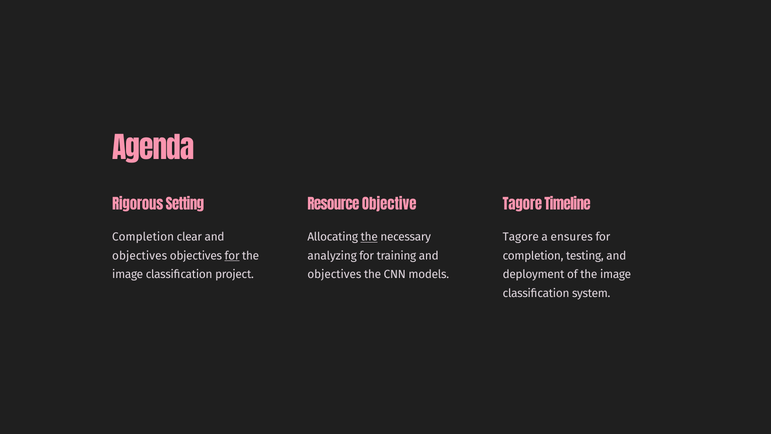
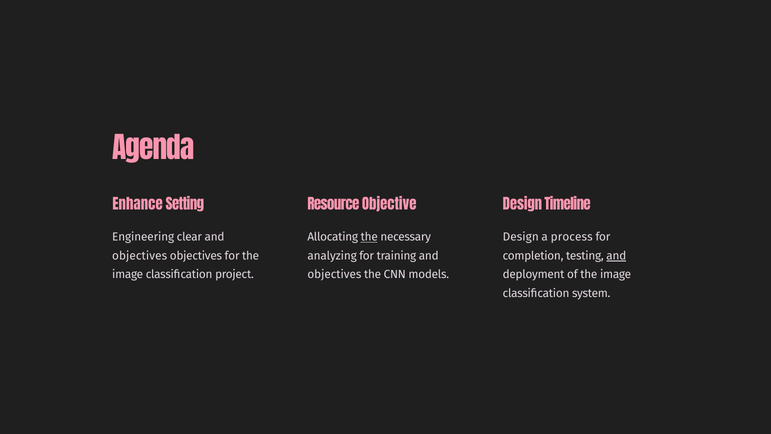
Rigorous: Rigorous -> Enhance
Tagore at (522, 205): Tagore -> Design
Completion at (143, 237): Completion -> Engineering
Tagore at (521, 237): Tagore -> Design
ensures: ensures -> process
for at (232, 256) underline: present -> none
and at (616, 256) underline: none -> present
